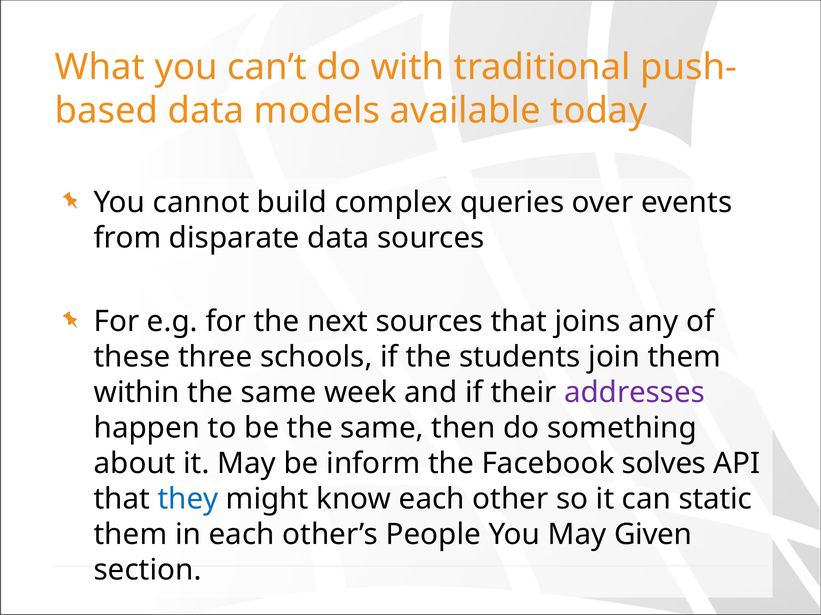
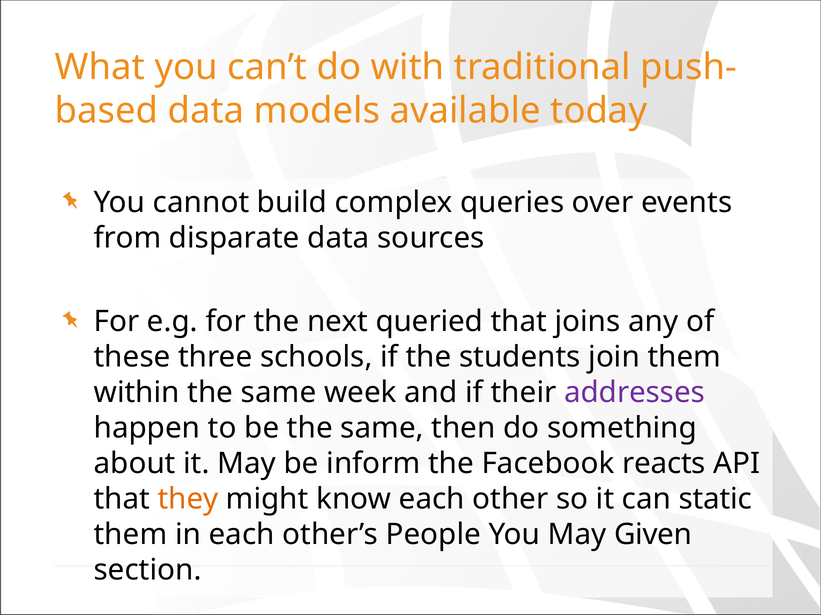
next sources: sources -> queried
solves: solves -> reacts
they colour: blue -> orange
